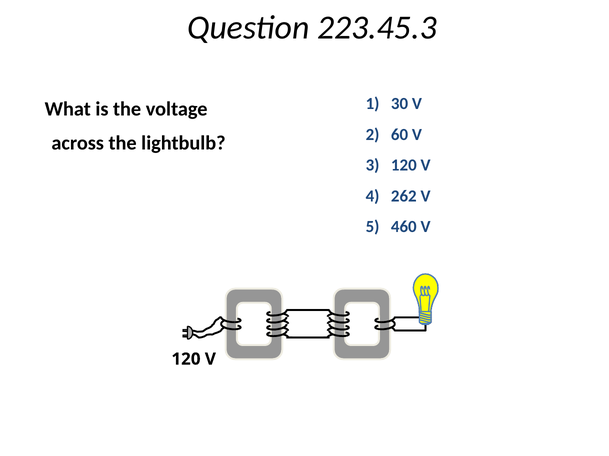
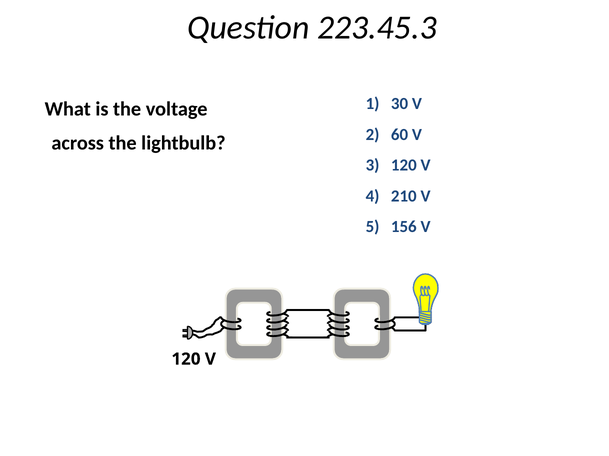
262: 262 -> 210
460: 460 -> 156
